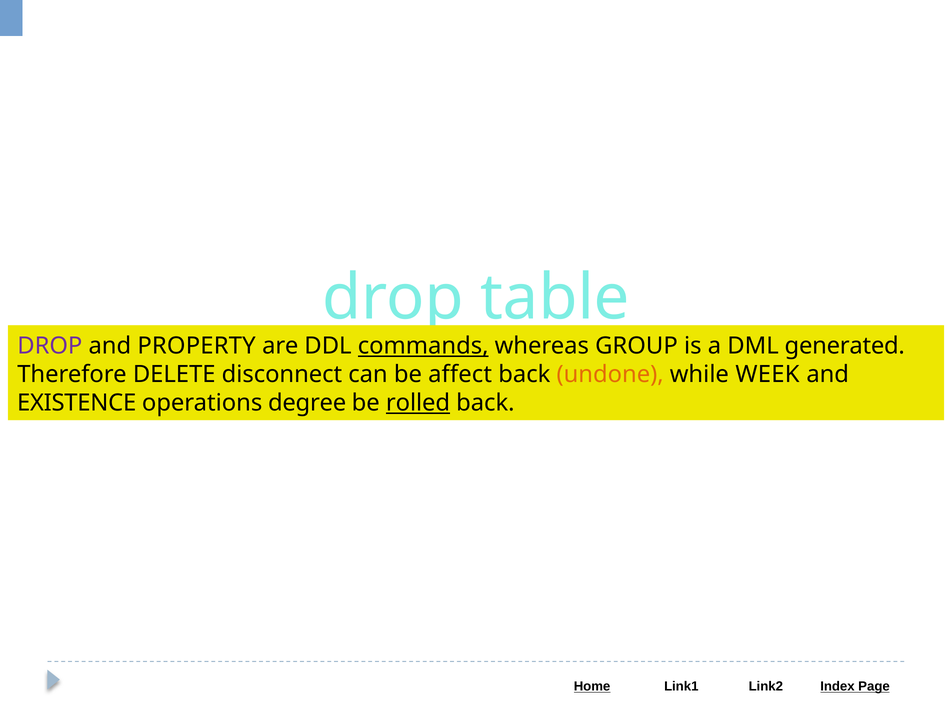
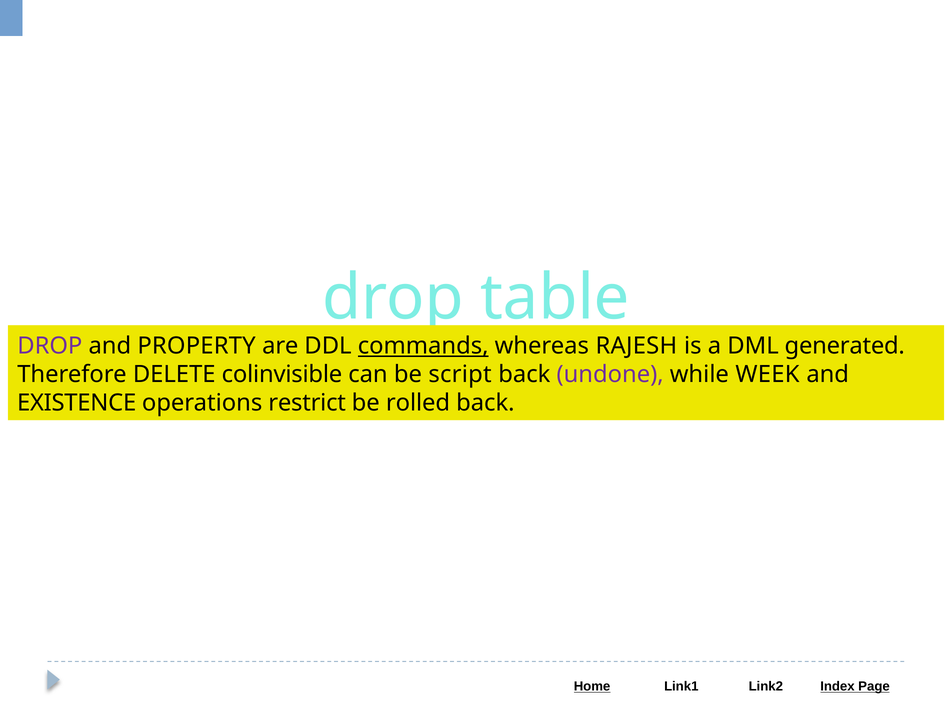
GROUP: GROUP -> RAJESH
disconnect: disconnect -> colinvisible
affect: affect -> script
undone colour: orange -> purple
degree: degree -> restrict
rolled underline: present -> none
